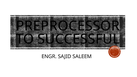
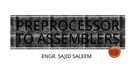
SUCCESSFUL: SUCCESSFUL -> ASSEMBLERS
